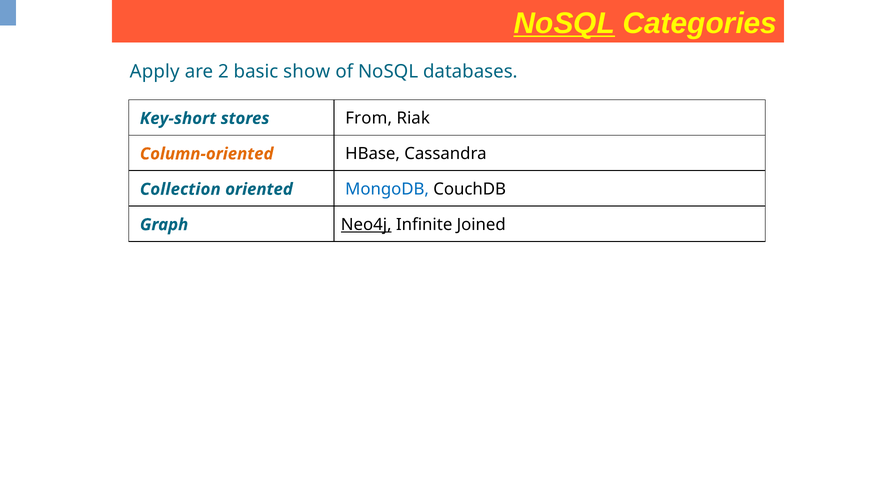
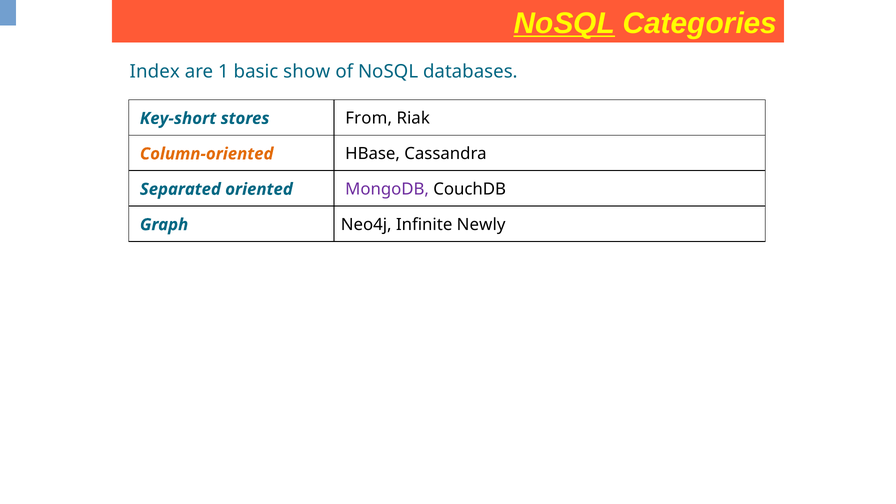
Apply: Apply -> Index
2: 2 -> 1
Collection: Collection -> Separated
MongoDB colour: blue -> purple
Neo4j underline: present -> none
Joined: Joined -> Newly
